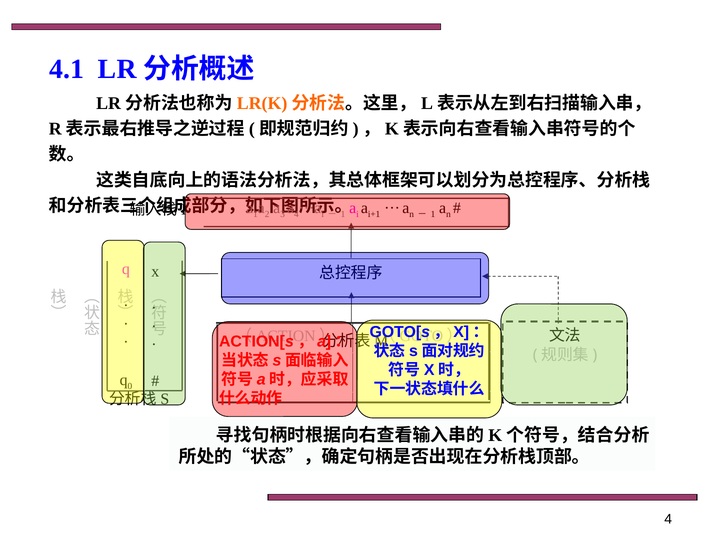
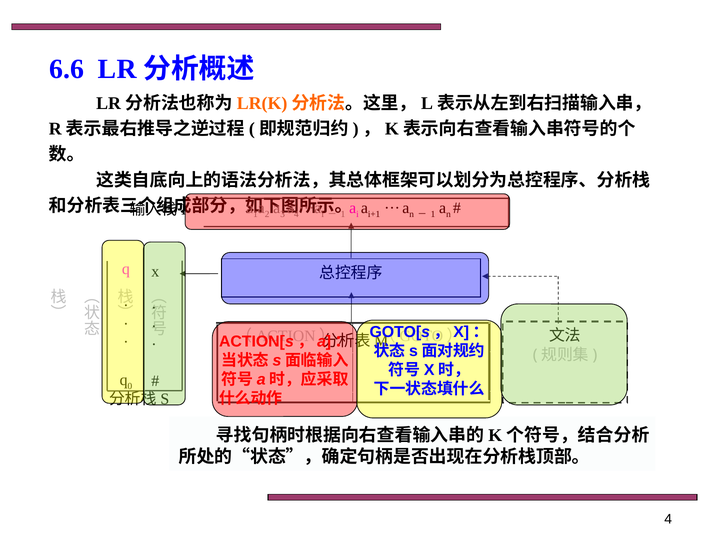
4.1: 4.1 -> 6.6
